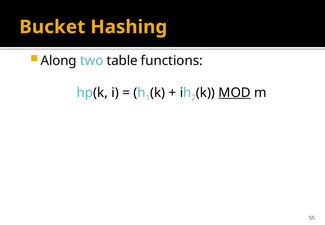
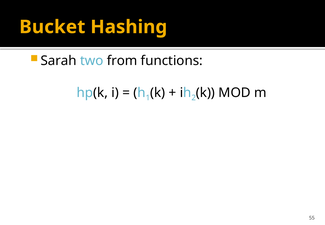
Along: Along -> Sarah
table: table -> from
MOD underline: present -> none
